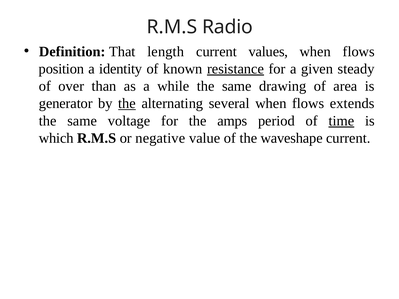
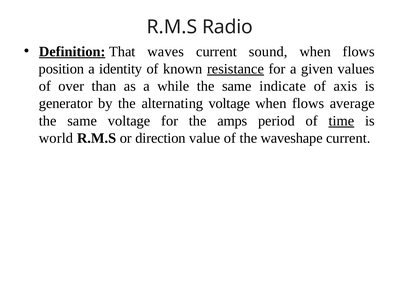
Definition underline: none -> present
length: length -> waves
values: values -> sound
steady: steady -> values
drawing: drawing -> indicate
area: area -> axis
the at (127, 104) underline: present -> none
alternating several: several -> voltage
extends: extends -> average
which: which -> world
negative: negative -> direction
